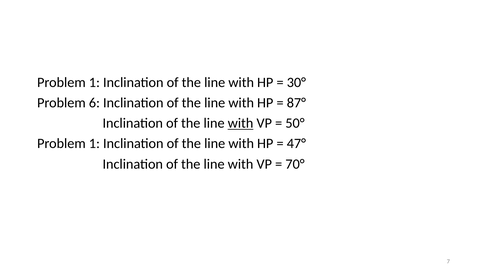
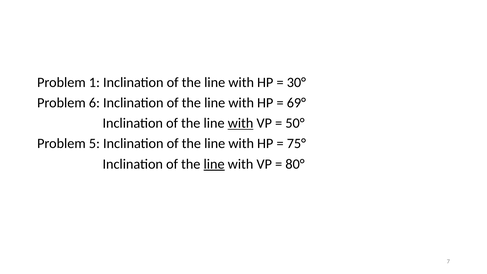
87°: 87° -> 69°
1 at (94, 144): 1 -> 5
47°: 47° -> 75°
line at (214, 164) underline: none -> present
70°: 70° -> 80°
